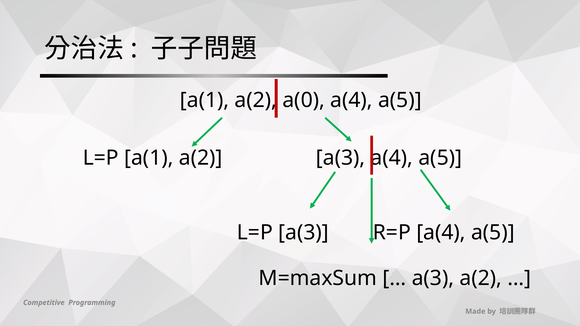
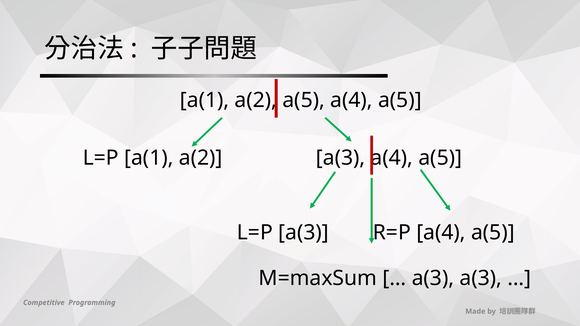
a(0 at (304, 100): a(0 -> a(5
a(3 a(2: a(2 -> a(3
